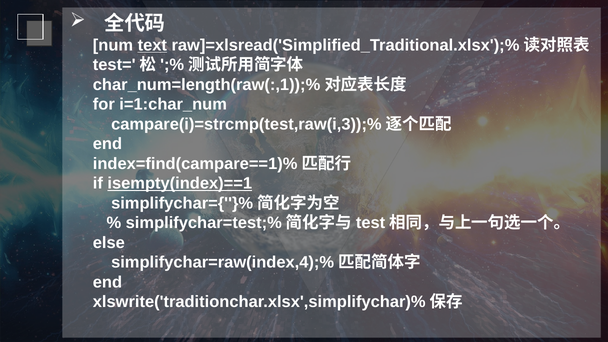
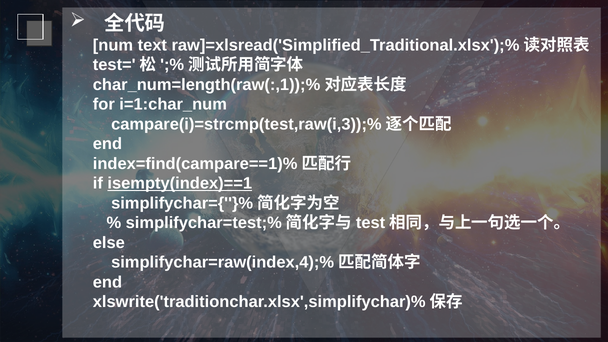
text underline: present -> none
